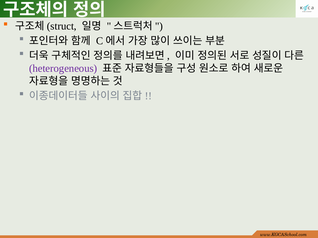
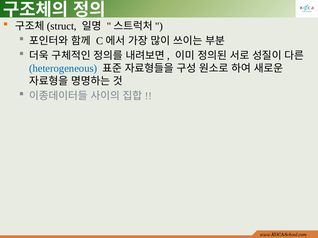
heterogeneous colour: purple -> blue
